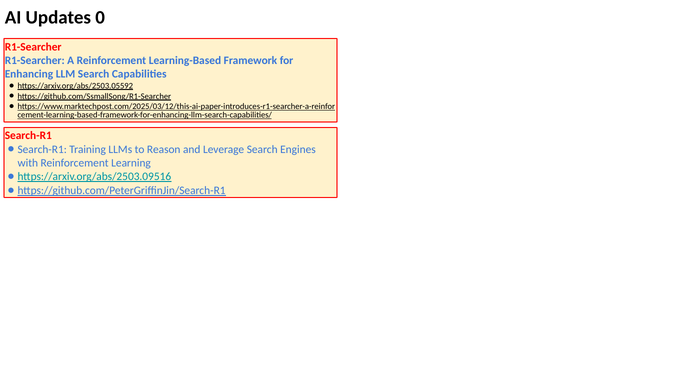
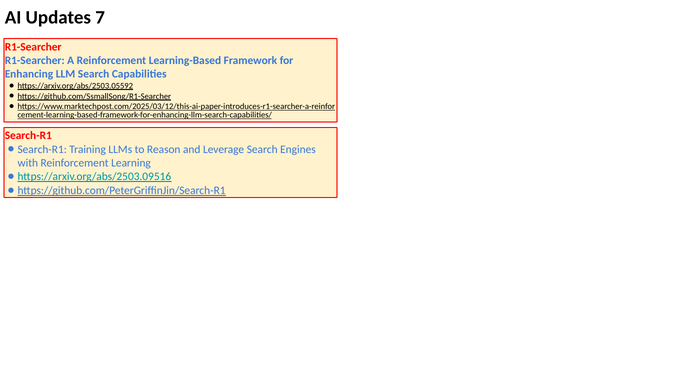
0: 0 -> 7
